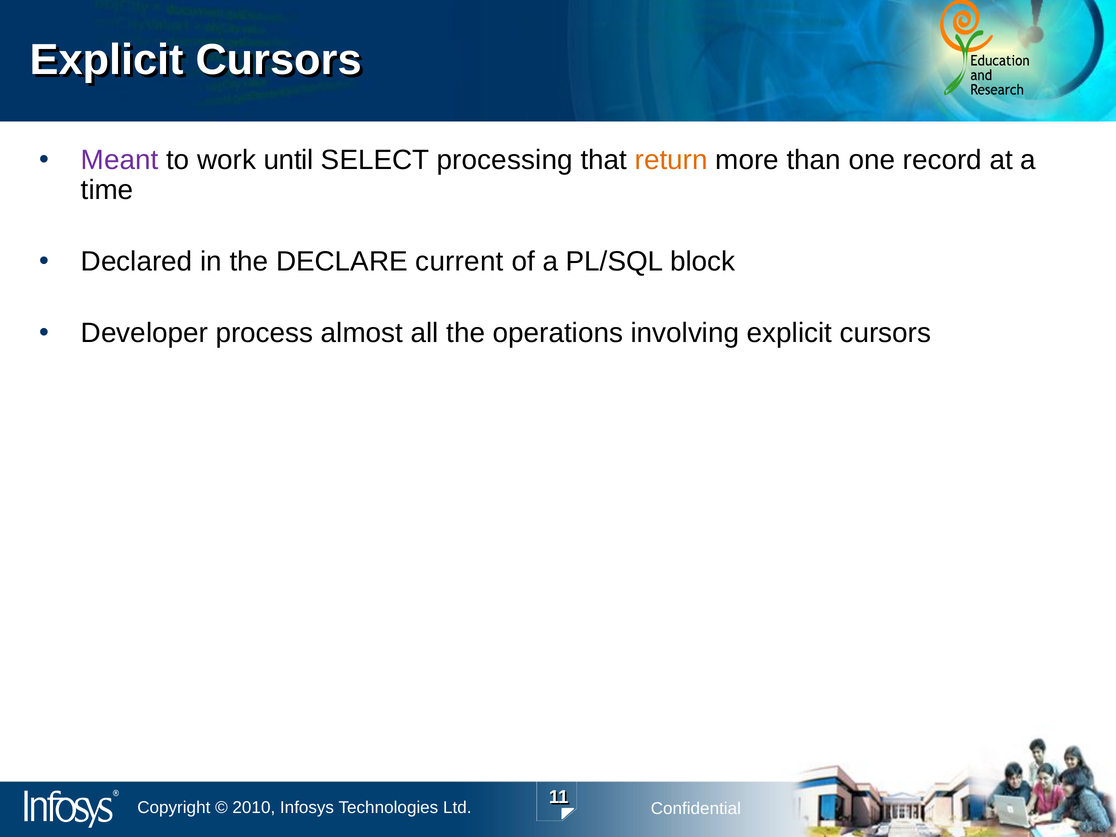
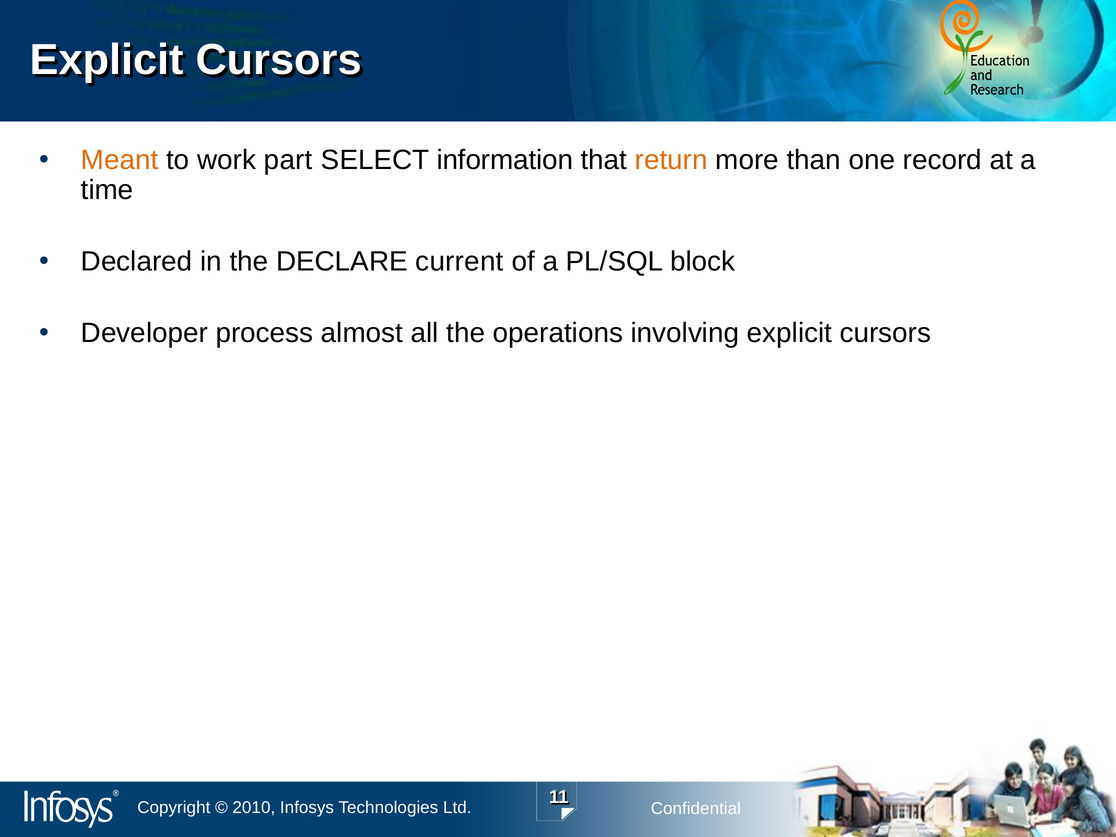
Meant colour: purple -> orange
until: until -> part
processing: processing -> information
